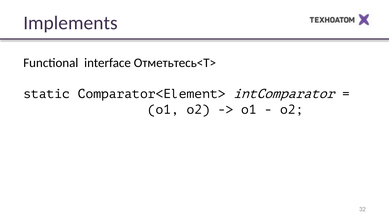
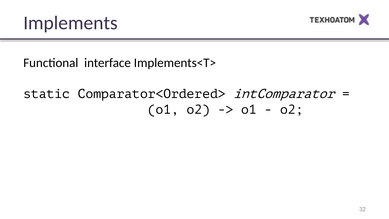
Отметьтесь<T>: Отметьтесь<T> -> Implements<T>
Comparator<Element>: Comparator<Element> -> Comparator<Ordered>
